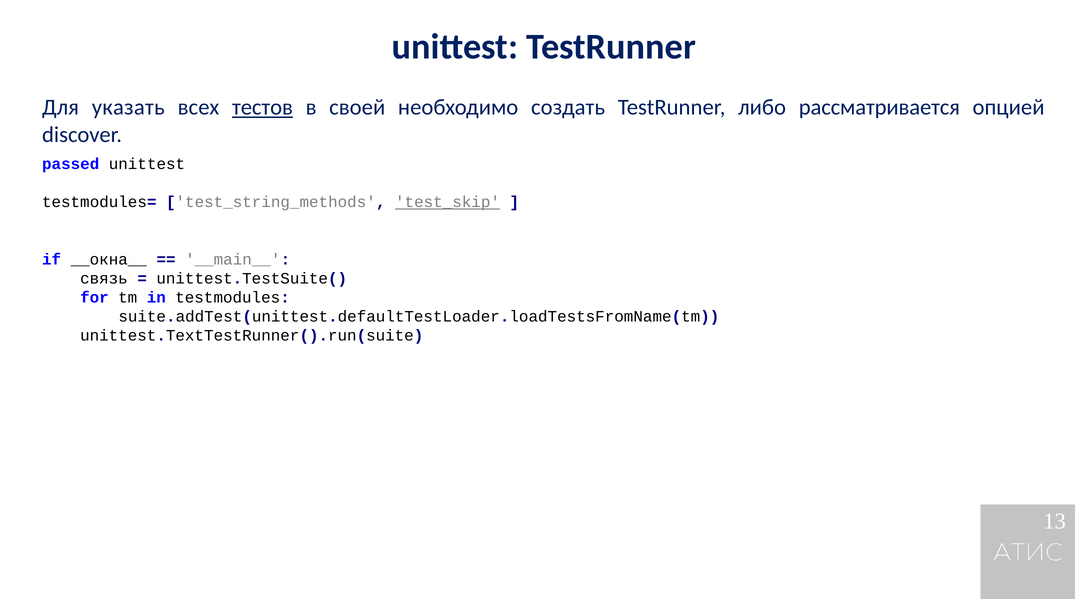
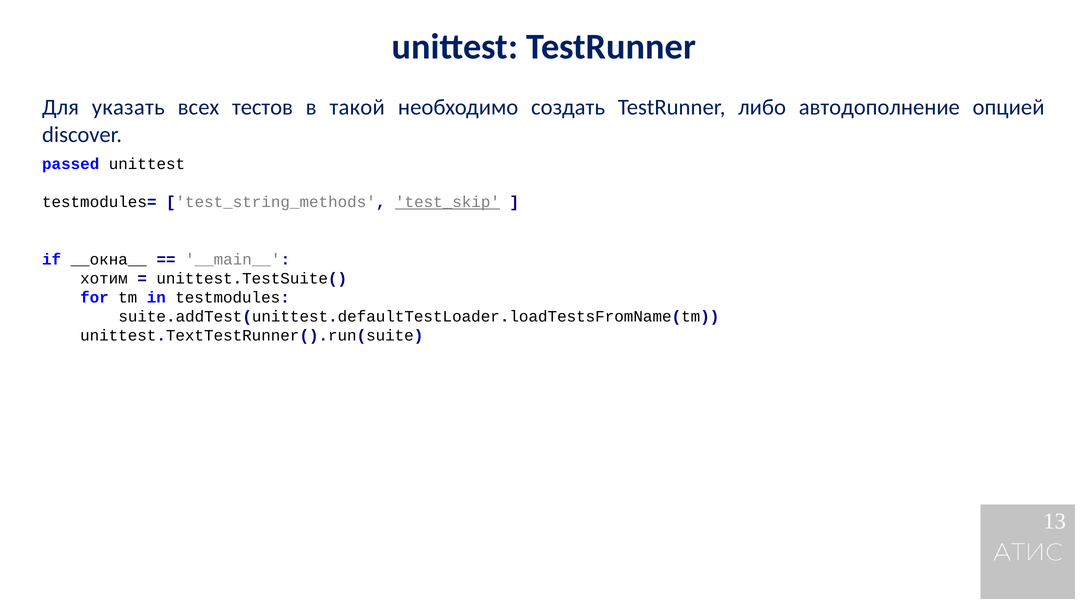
тестов underline: present -> none
своей: своей -> такой
рассматривается: рассматривается -> автодополнение
связь: связь -> хотим
